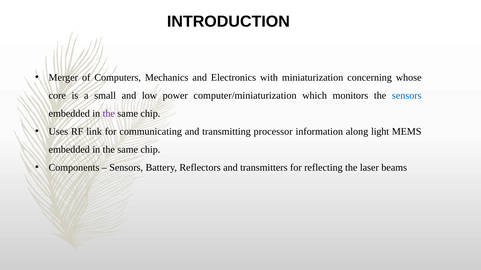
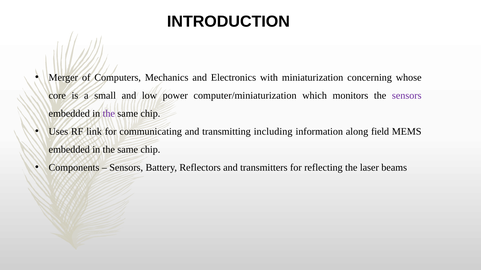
sensors at (407, 96) colour: blue -> purple
processor: processor -> including
light: light -> field
